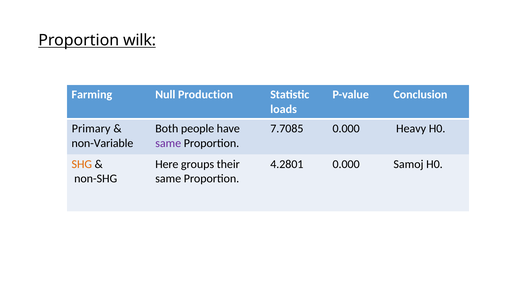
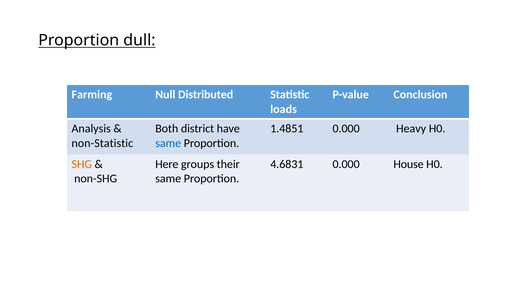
wilk: wilk -> dull
Production: Production -> Distributed
Primary: Primary -> Analysis
people: people -> district
7.7085: 7.7085 -> 1.4851
non-Variable: non-Variable -> non-Statistic
same at (168, 143) colour: purple -> blue
4.2801: 4.2801 -> 4.6831
Samoj: Samoj -> House
